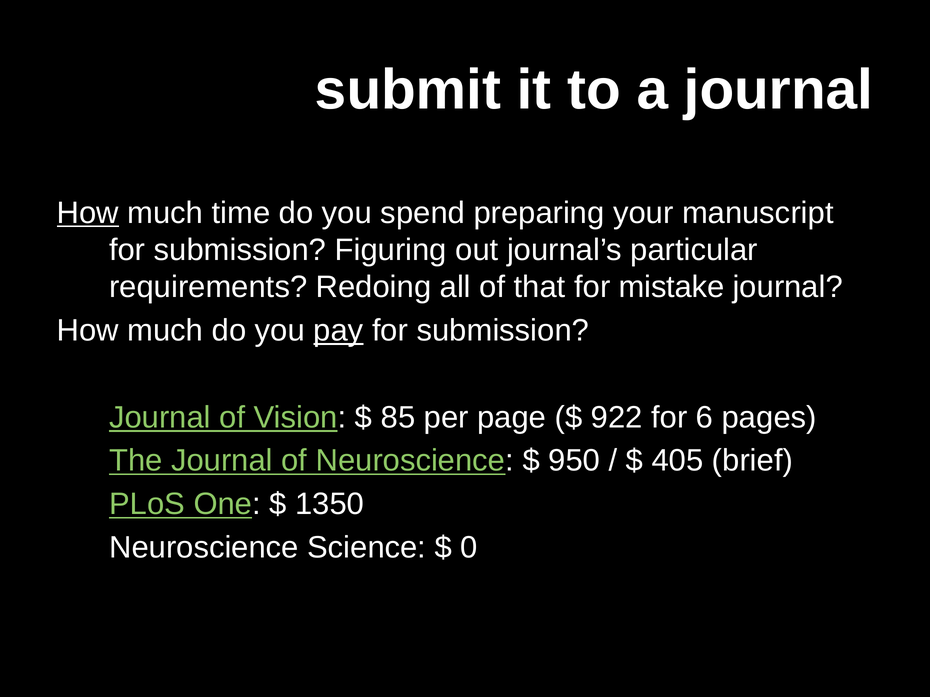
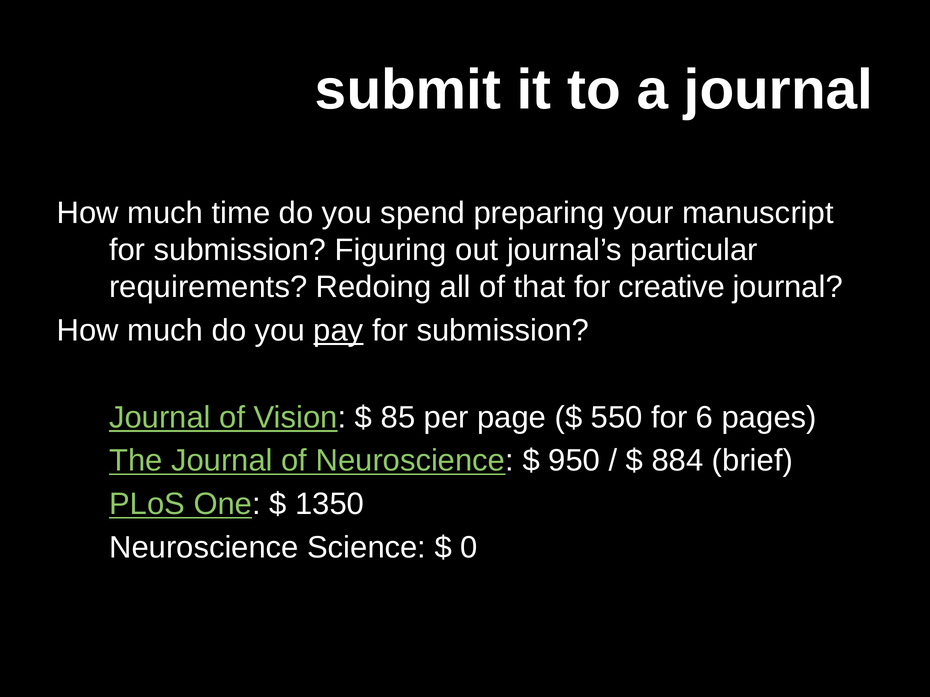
How at (88, 213) underline: present -> none
mistake: mistake -> creative
922: 922 -> 550
405: 405 -> 884
